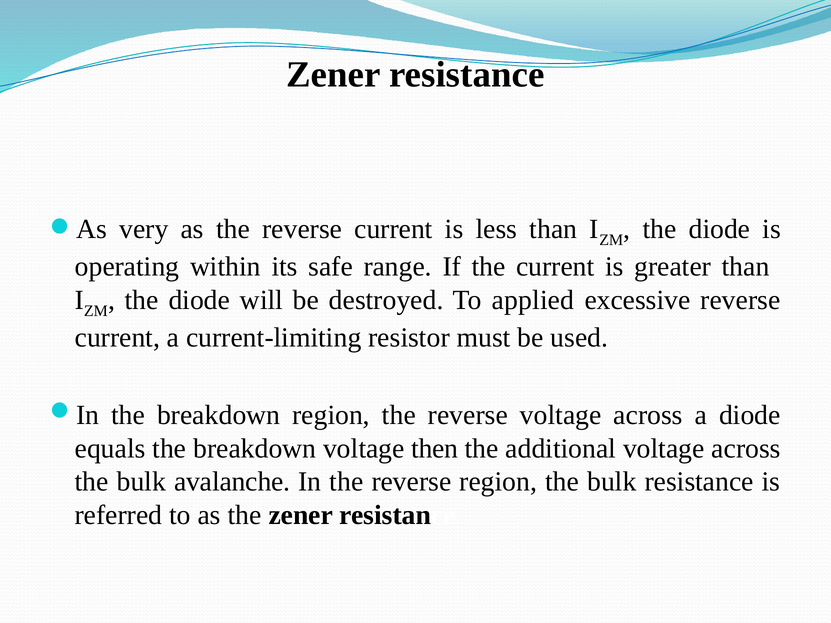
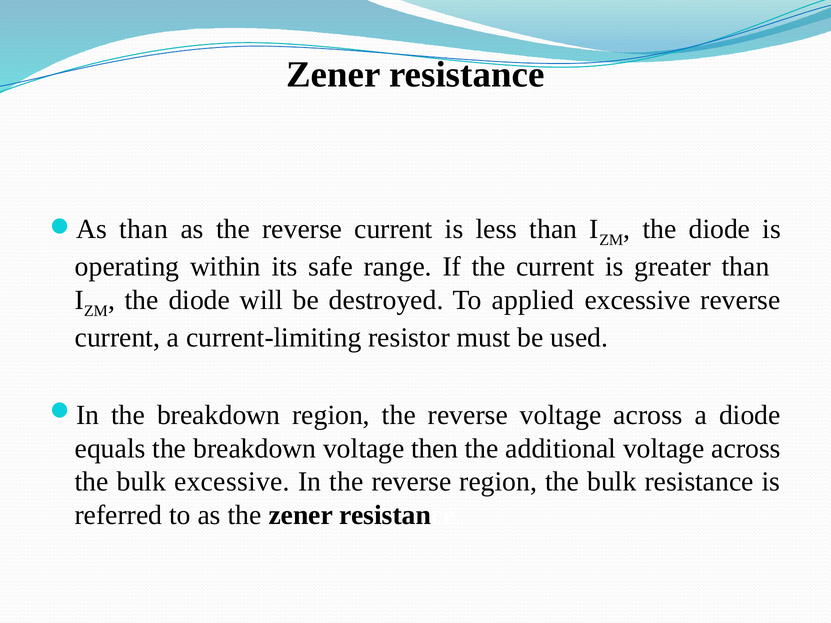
very at (144, 229): very -> than
bulk avalanche: avalanche -> excessive
